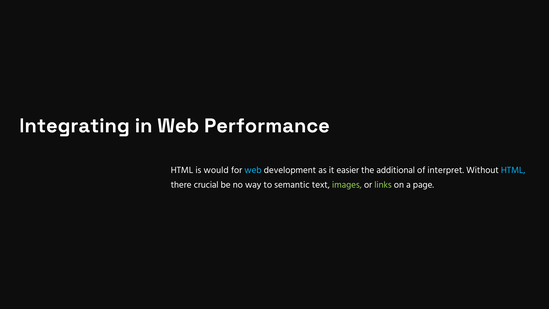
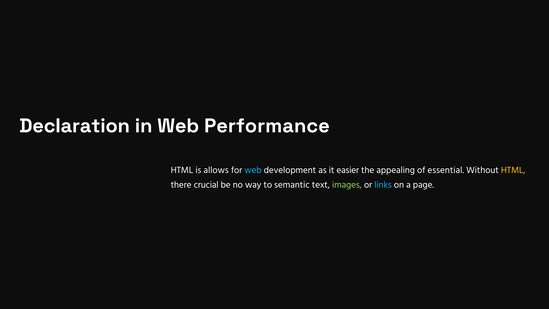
Integrating: Integrating -> Declaration
would: would -> allows
additional: additional -> appealing
interpret: interpret -> essential
HTML at (513, 170) colour: light blue -> yellow
links colour: light green -> light blue
